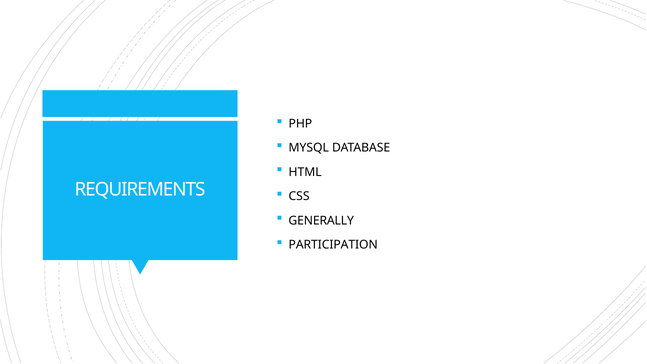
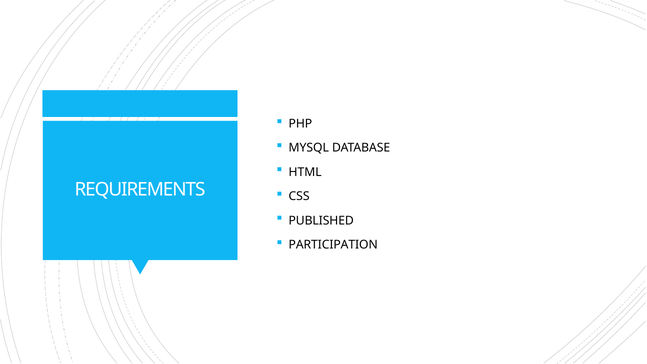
GENERALLY: GENERALLY -> PUBLISHED
